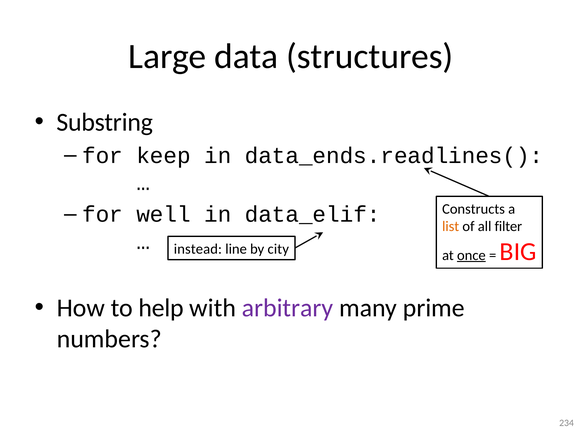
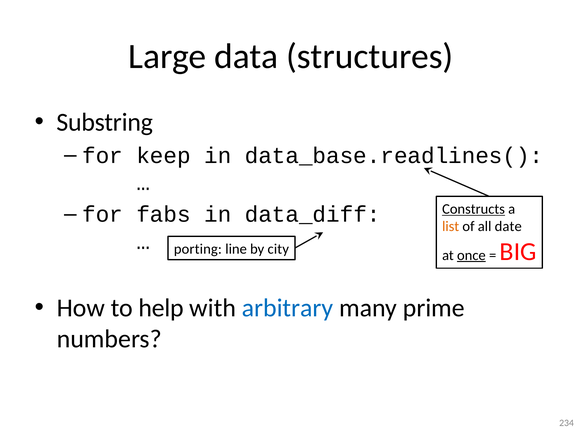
data_ends.readlines(: data_ends.readlines( -> data_base.readlines(
well: well -> fabs
data_elif: data_elif -> data_diff
Constructs underline: none -> present
filter: filter -> date
instead: instead -> porting
arbitrary colour: purple -> blue
